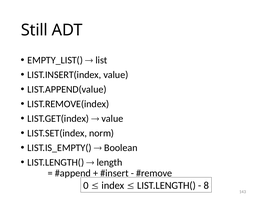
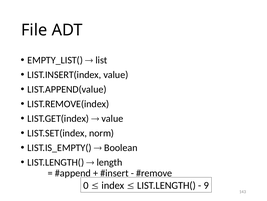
Still: Still -> File
8: 8 -> 9
